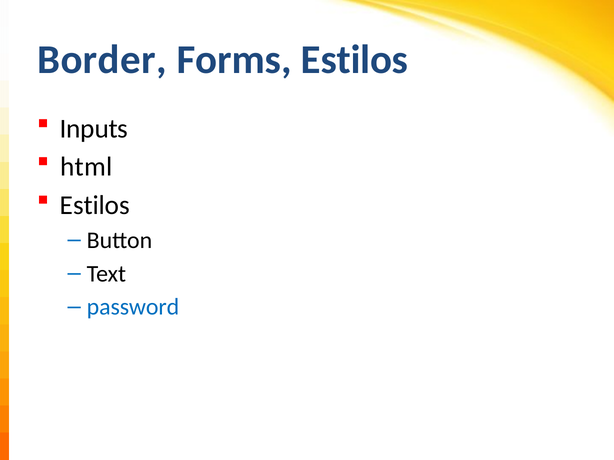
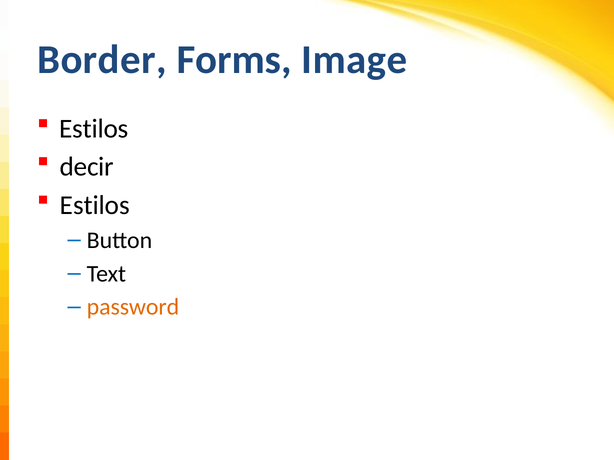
Forms Estilos: Estilos -> Image
Inputs at (94, 129): Inputs -> Estilos
html: html -> decir
password colour: blue -> orange
